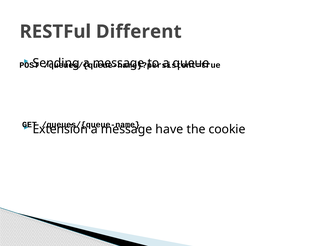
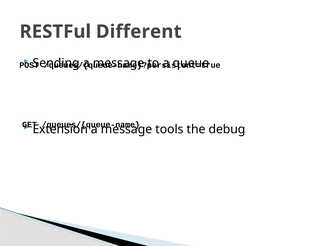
have: have -> tools
cookie: cookie -> debug
